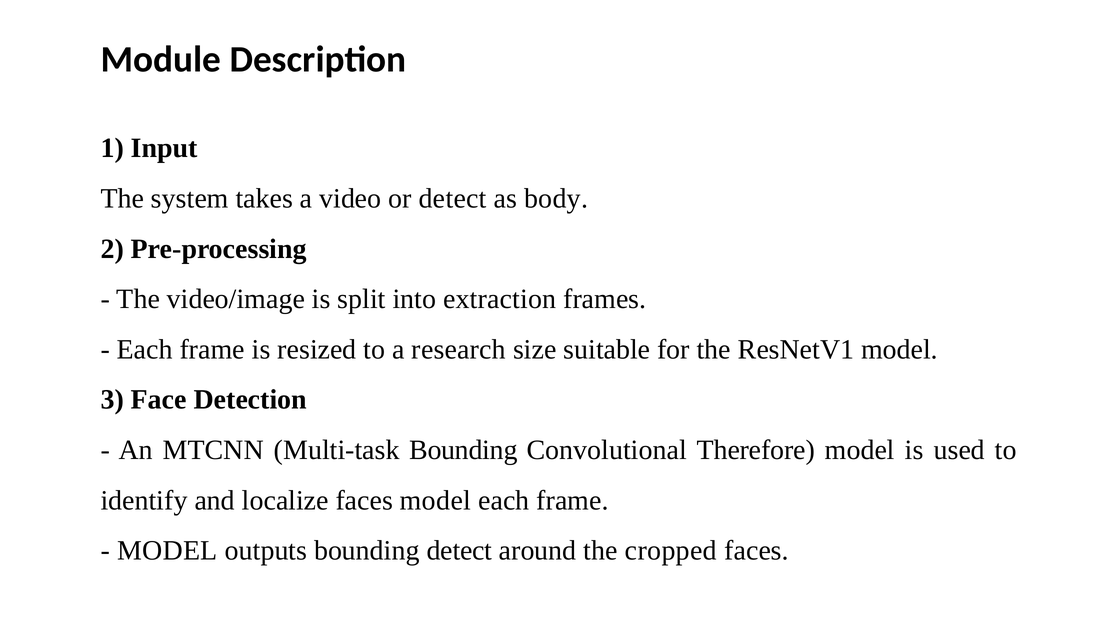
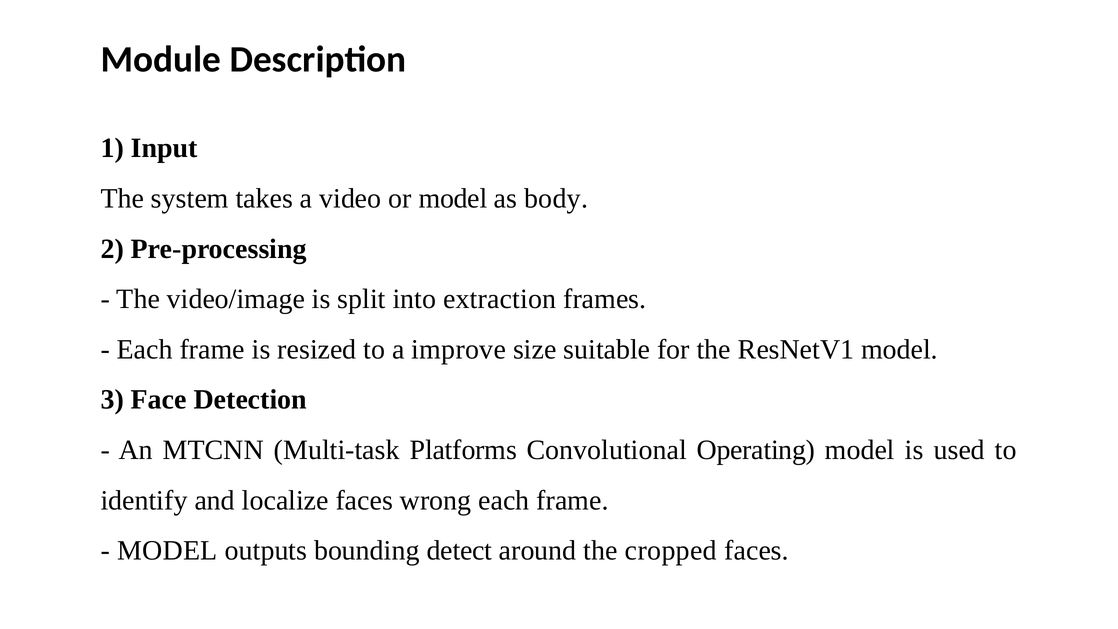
or detect: detect -> model
research: research -> improve
Multi-task Bounding: Bounding -> Platforms
Therefore: Therefore -> Operating
faces model: model -> wrong
